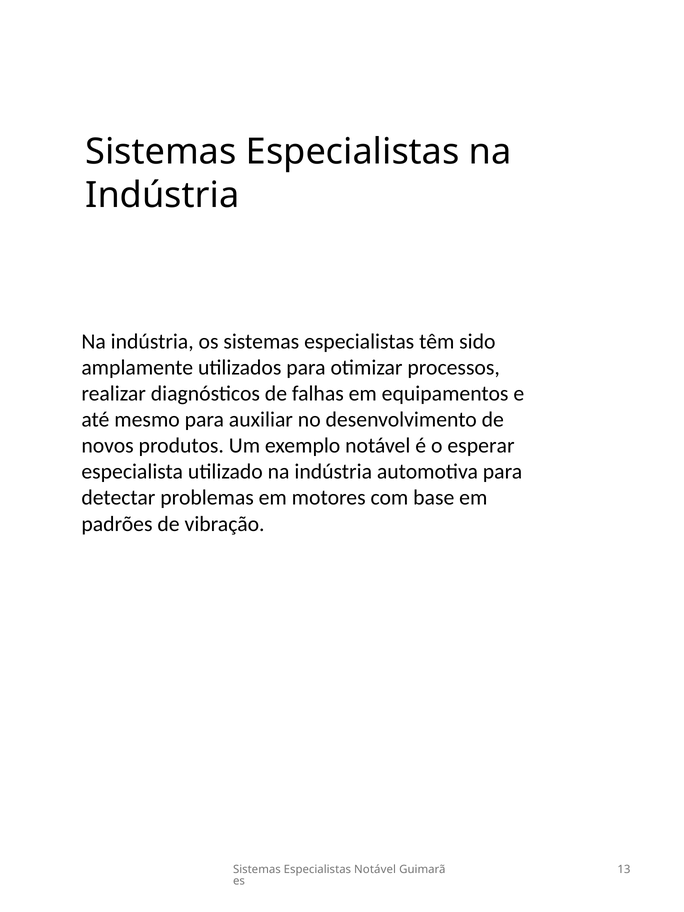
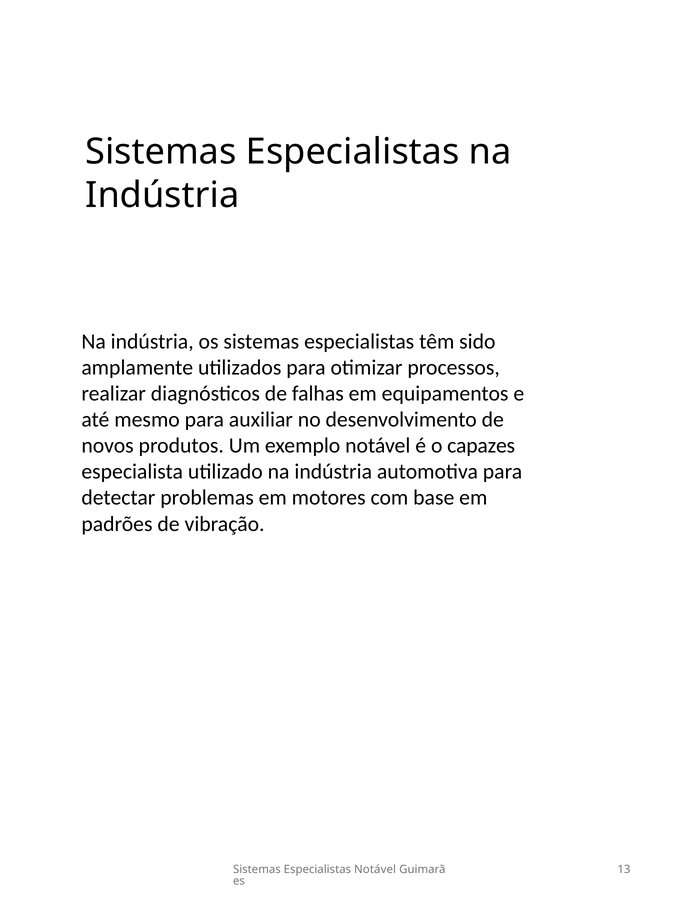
esperar: esperar -> capazes
